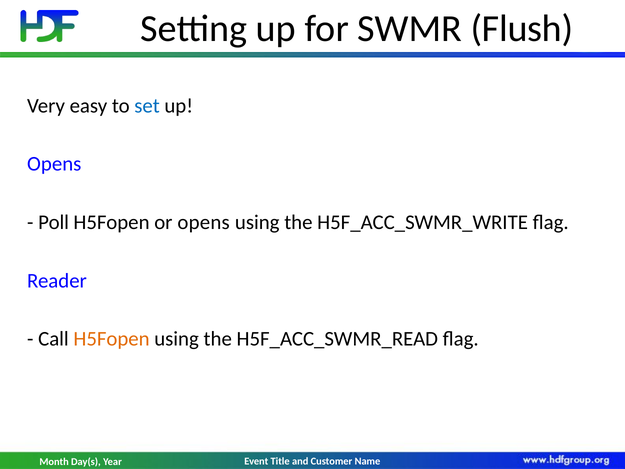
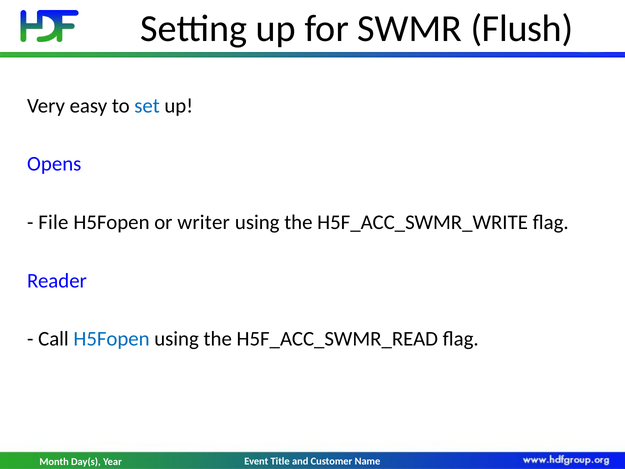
Poll: Poll -> File
or opens: opens -> writer
H5Fopen at (112, 339) colour: orange -> blue
